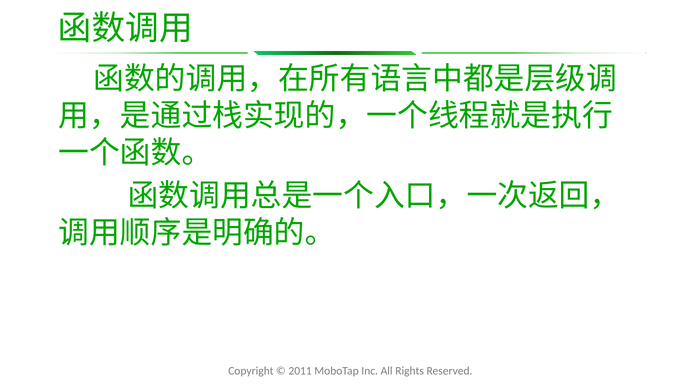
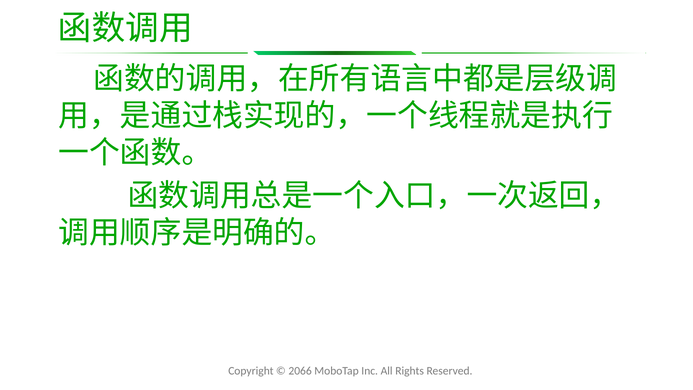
2011: 2011 -> 2066
